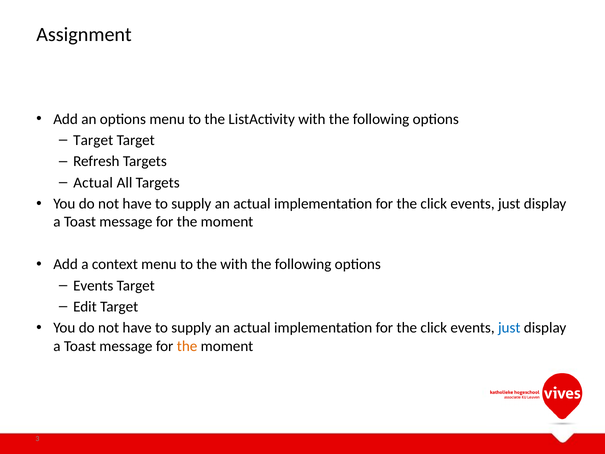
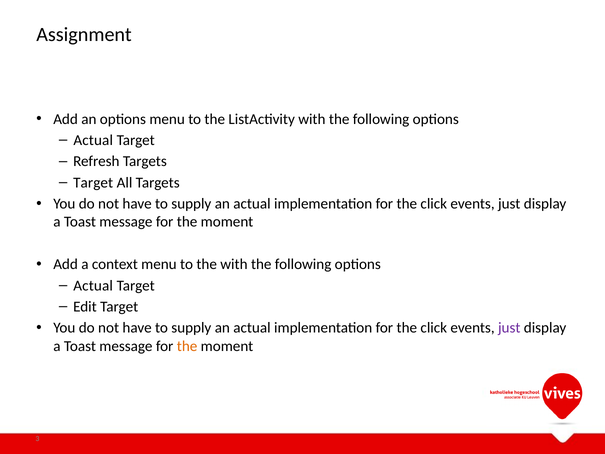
Target at (93, 140): Target -> Actual
Actual at (93, 183): Actual -> Target
Events at (93, 285): Events -> Actual
just at (509, 328) colour: blue -> purple
